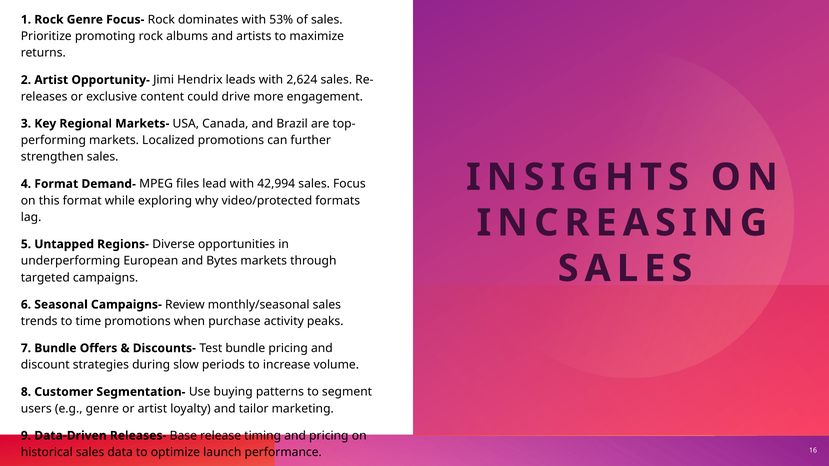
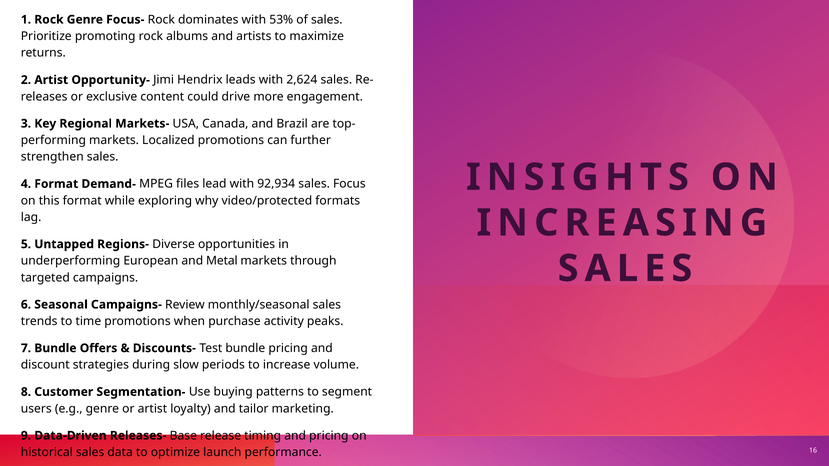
42,994: 42,994 -> 92,934
Bytes: Bytes -> Metal
